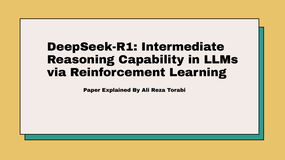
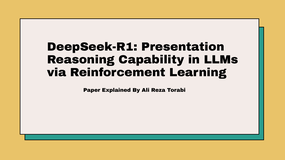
Intermediate: Intermediate -> Presentation
